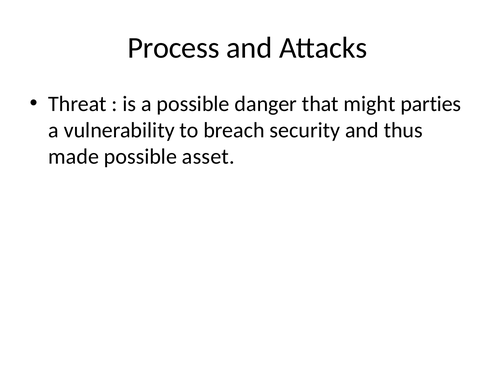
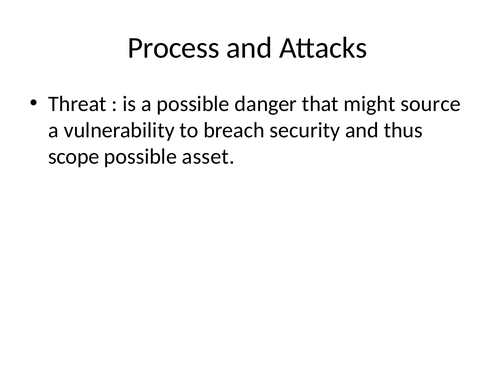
parties: parties -> source
made: made -> scope
